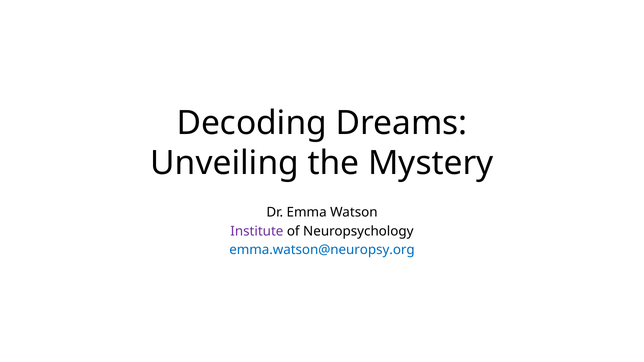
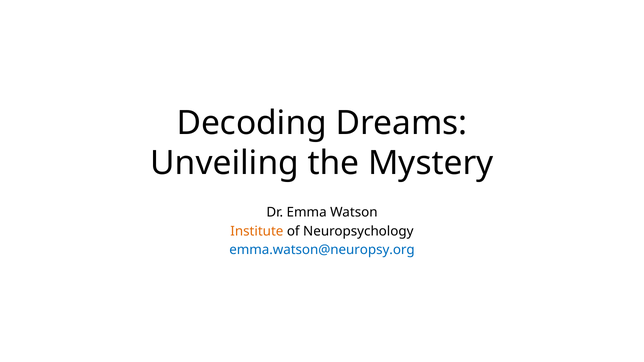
Institute colour: purple -> orange
